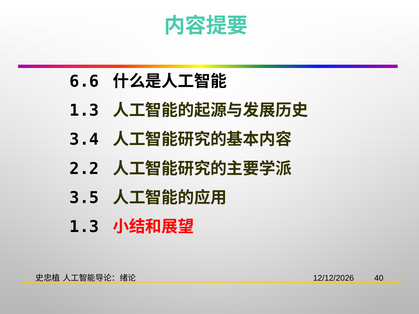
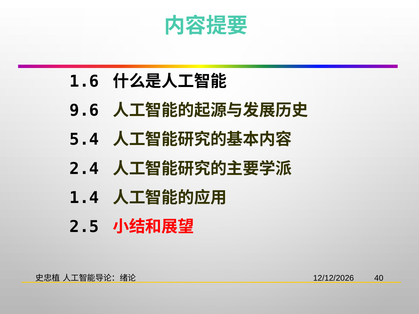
6.6: 6.6 -> 1.6
1.3 at (84, 111): 1.3 -> 9.6
3.4: 3.4 -> 5.4
2.2: 2.2 -> 2.4
3.5: 3.5 -> 1.4
1.3 at (84, 227): 1.3 -> 2.5
